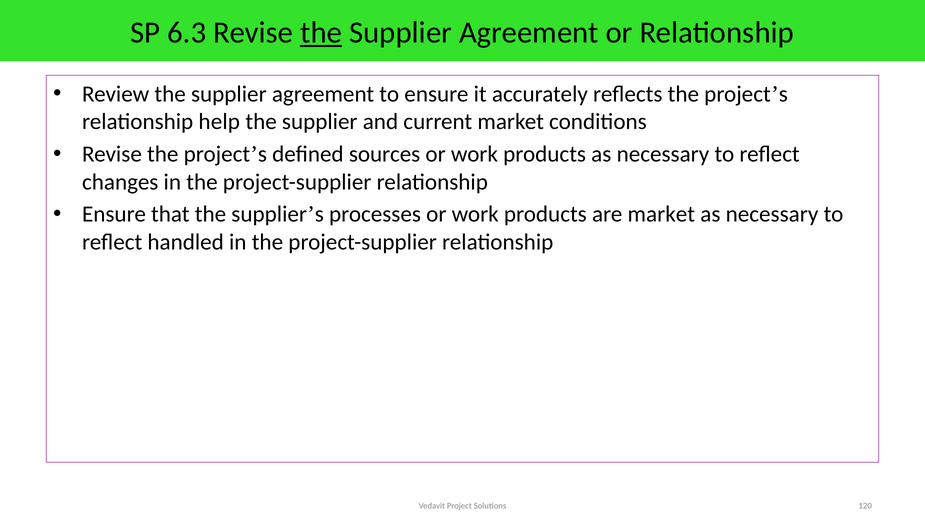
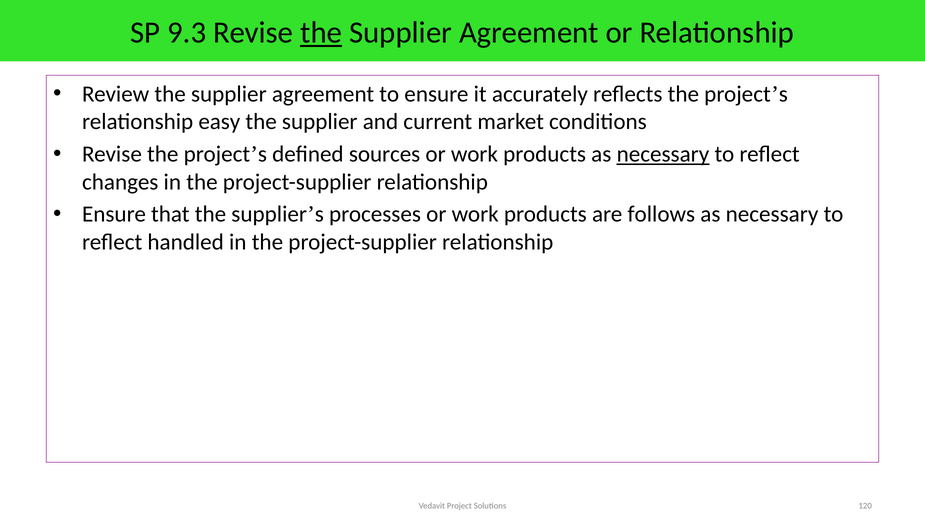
6.3: 6.3 -> 9.3
help: help -> easy
necessary at (663, 154) underline: none -> present
are market: market -> follows
